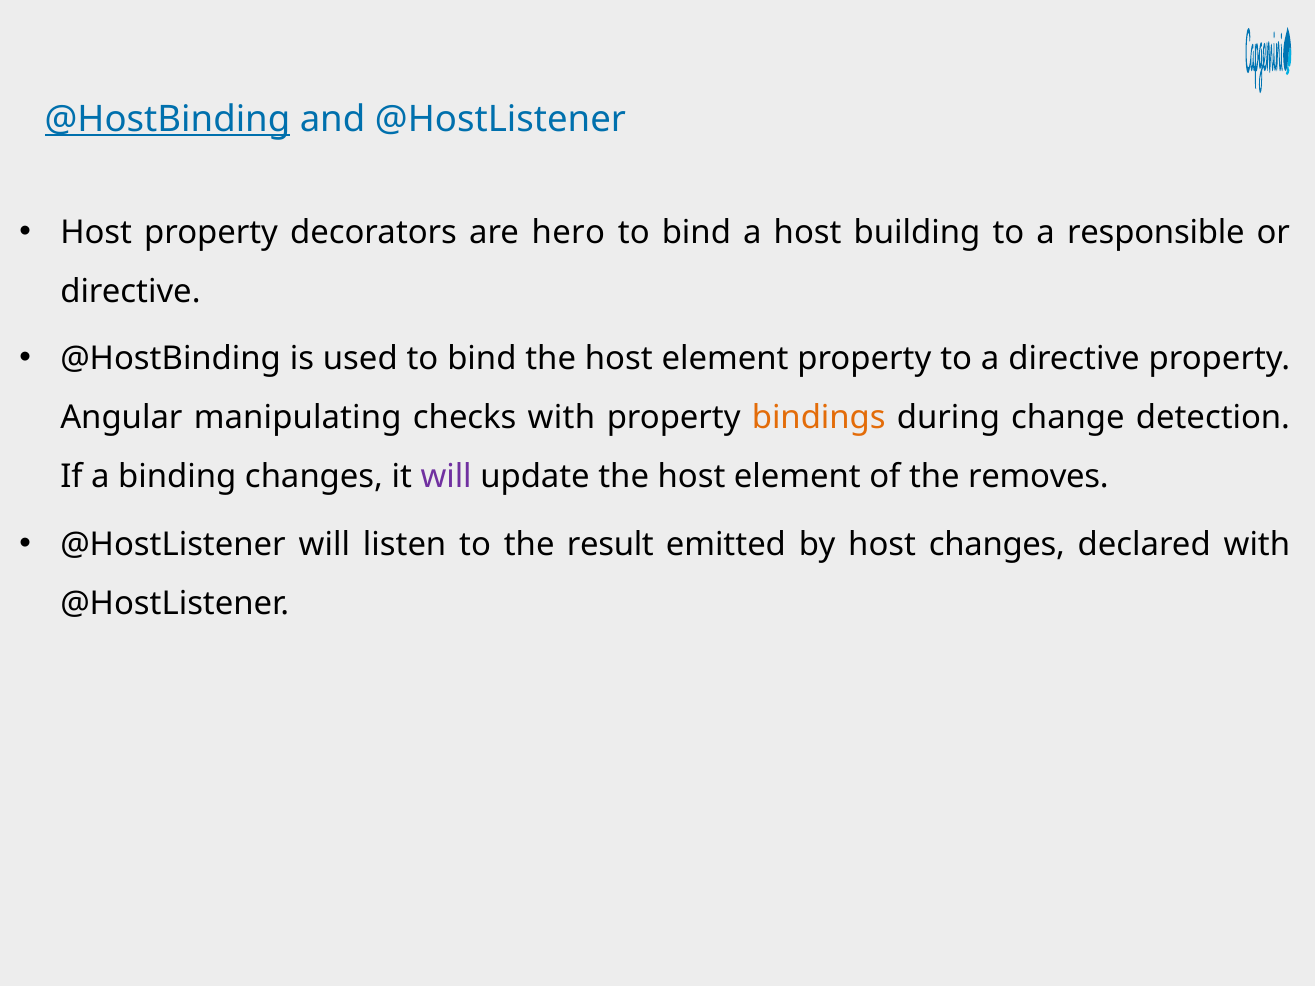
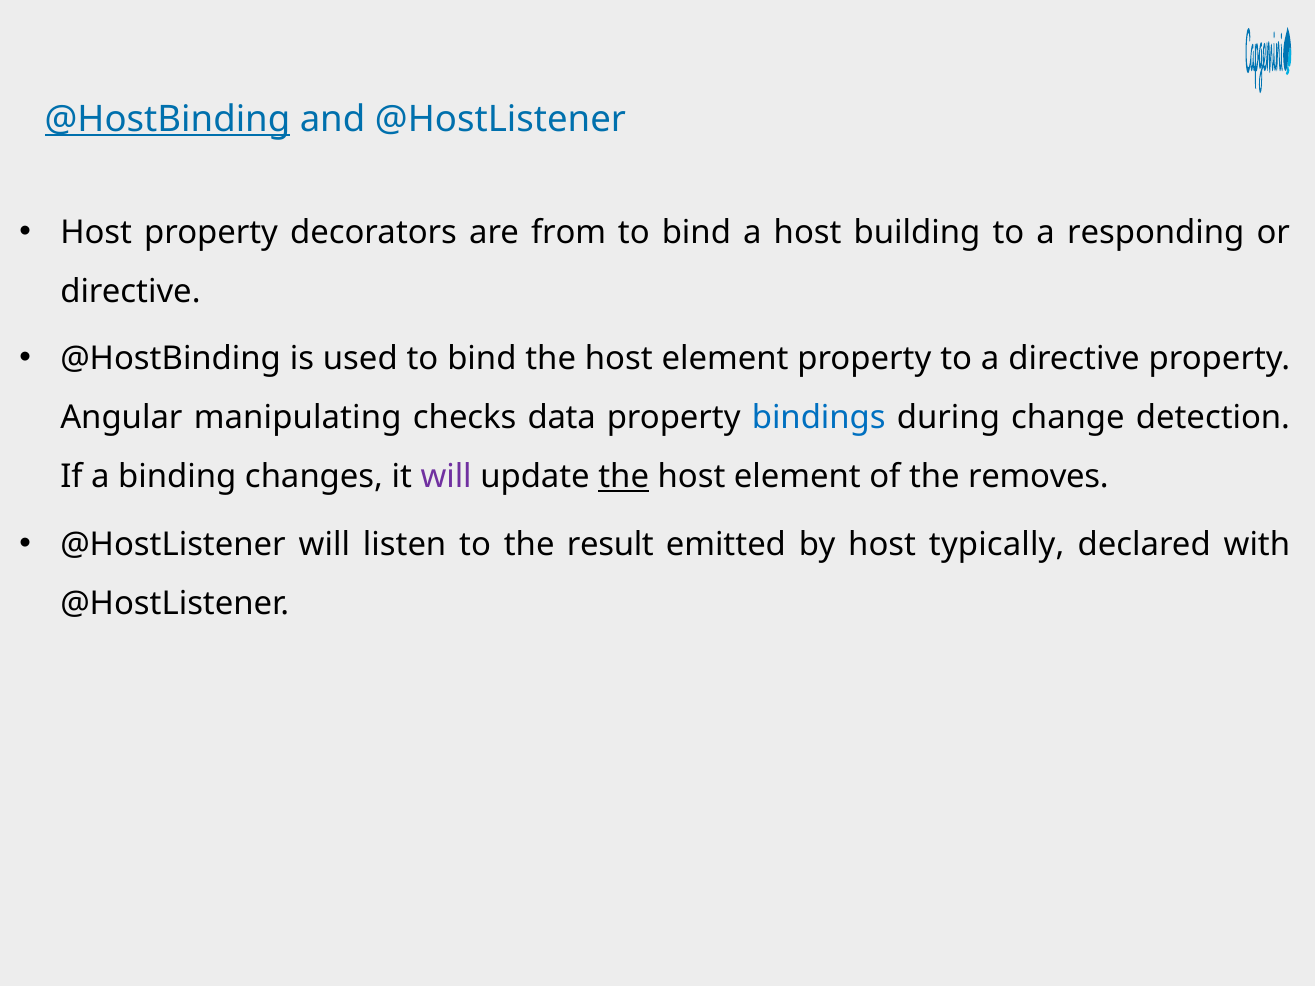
hero: hero -> from
responsible: responsible -> responding
checks with: with -> data
bindings colour: orange -> blue
the at (624, 477) underline: none -> present
host changes: changes -> typically
